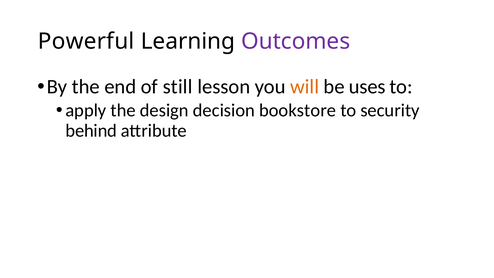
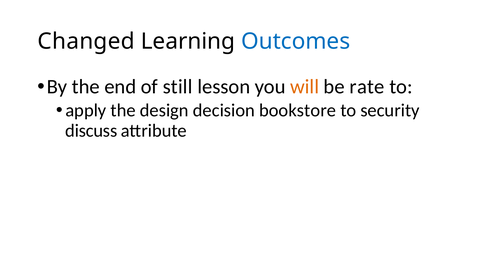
Powerful: Powerful -> Changed
Outcomes colour: purple -> blue
uses: uses -> rate
behind: behind -> discuss
